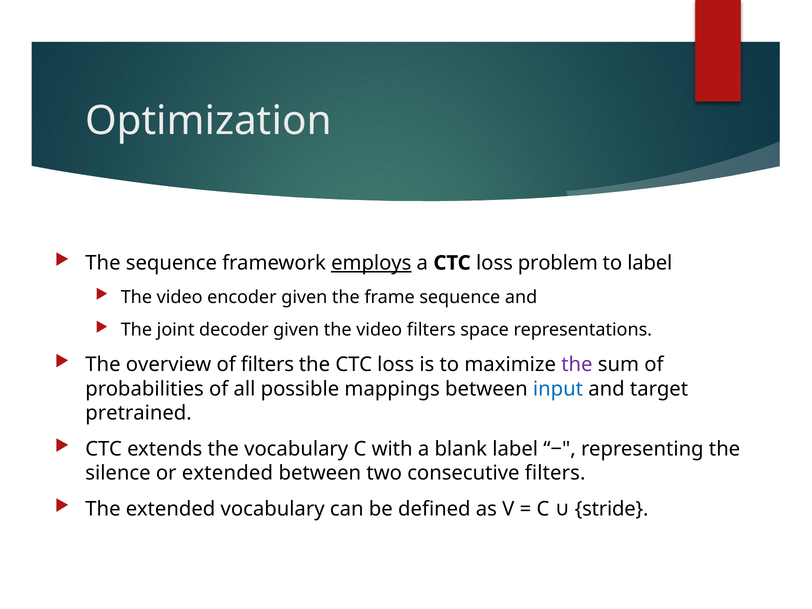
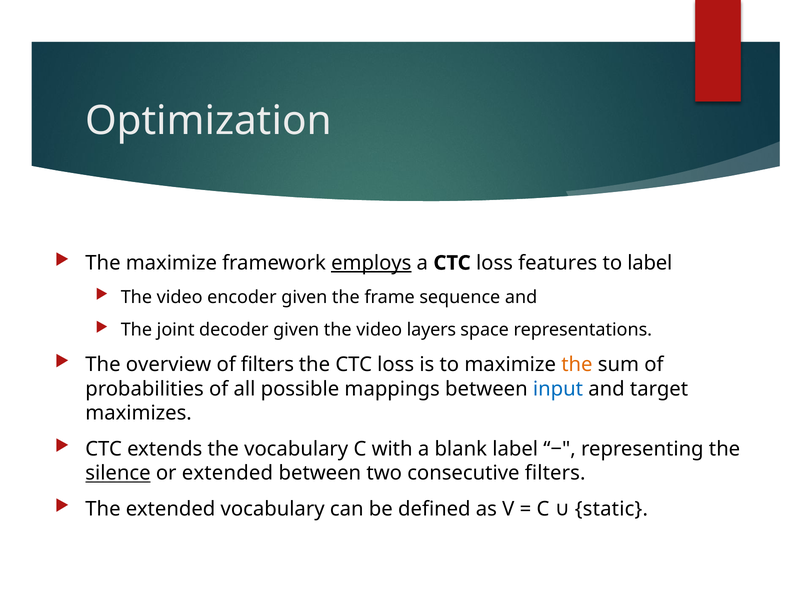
The sequence: sequence -> maximize
problem: problem -> features
video filters: filters -> layers
the at (577, 364) colour: purple -> orange
pretrained: pretrained -> maximizes
silence underline: none -> present
stride: stride -> static
